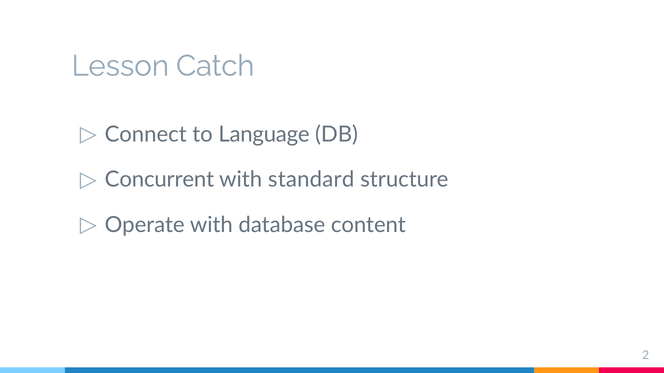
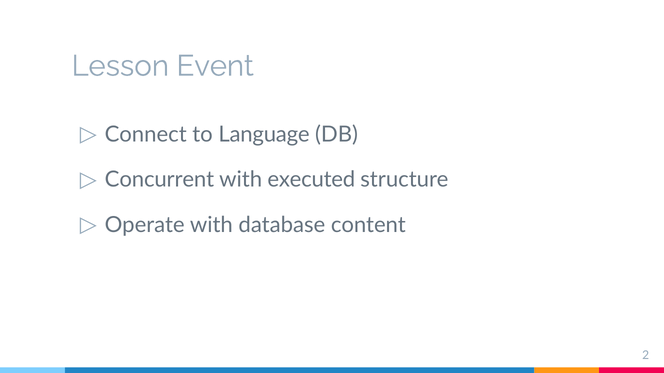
Catch: Catch -> Event
standard: standard -> executed
